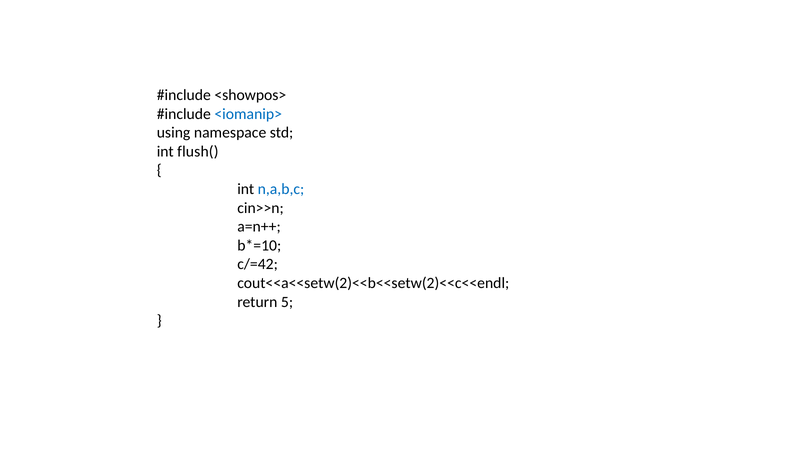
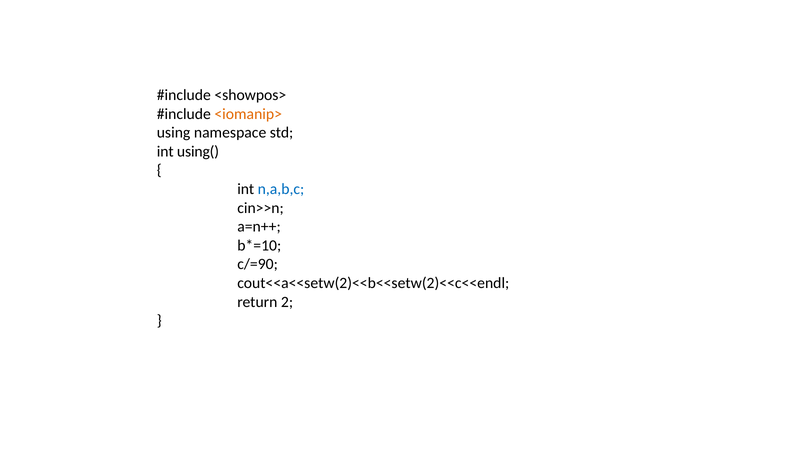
<iomanip> colour: blue -> orange
flush(: flush( -> using(
c/=42: c/=42 -> c/=90
5: 5 -> 2
